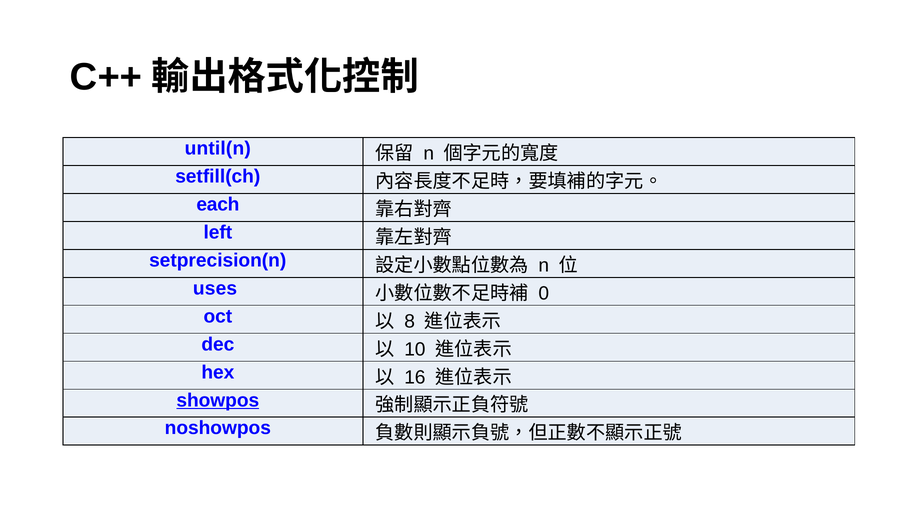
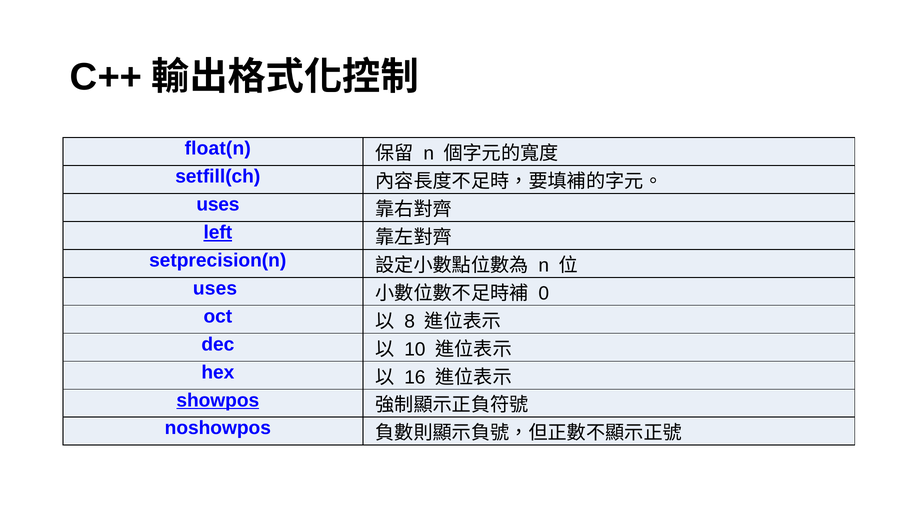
until(n: until(n -> float(n
each at (218, 204): each -> uses
left underline: none -> present
